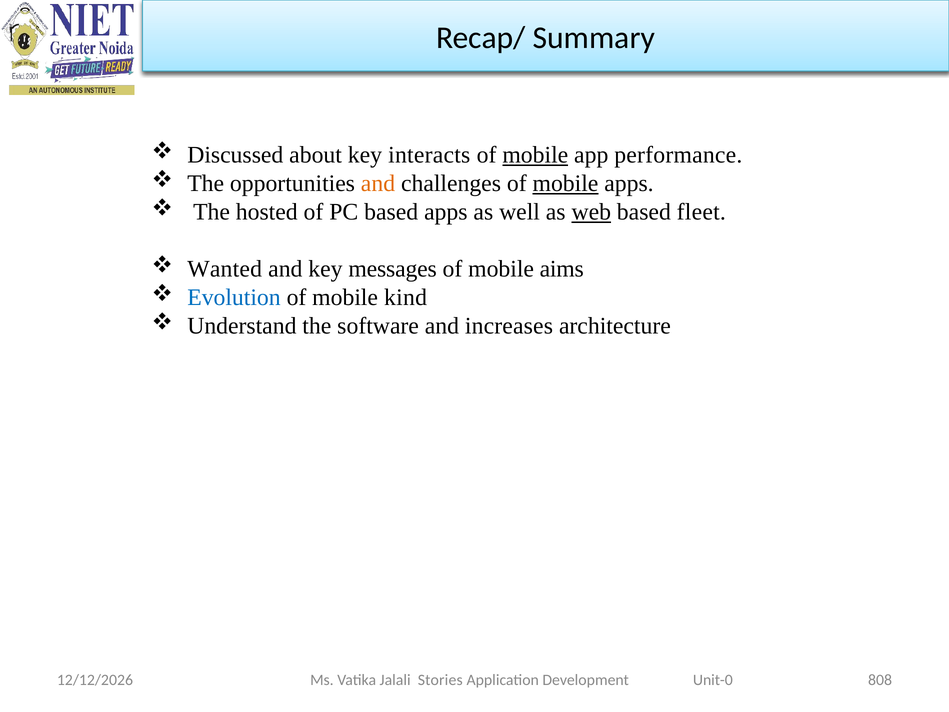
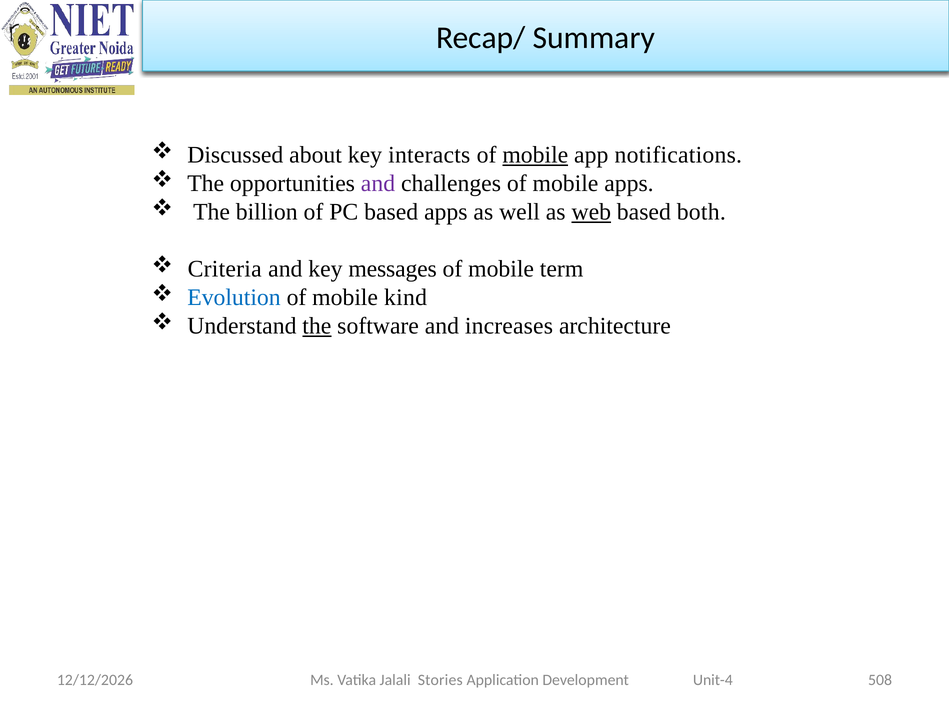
performance: performance -> notifications
and at (378, 183) colour: orange -> purple
mobile at (565, 183) underline: present -> none
hosted: hosted -> billion
fleet: fleet -> both
Wanted: Wanted -> Criteria
aims: aims -> term
the at (317, 326) underline: none -> present
808: 808 -> 508
Unit-0: Unit-0 -> Unit-4
